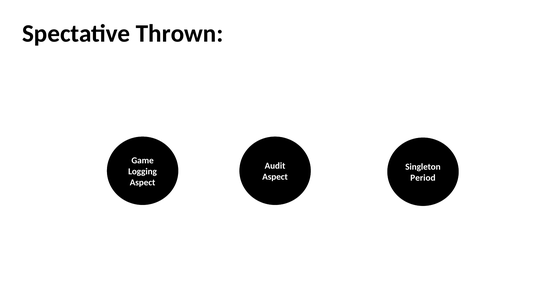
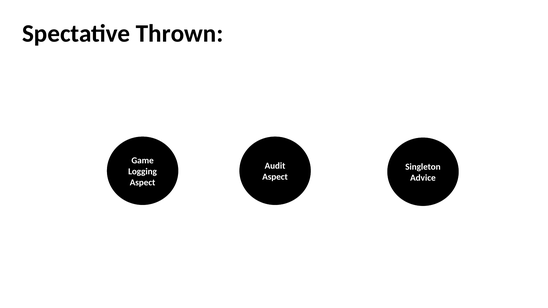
Period: Period -> Advice
